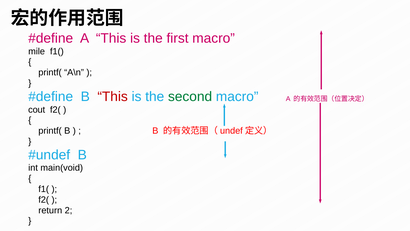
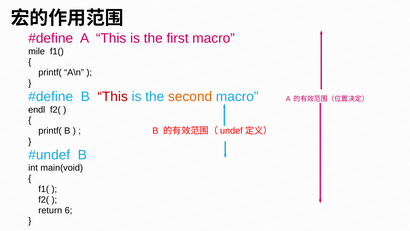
second colour: green -> orange
cout: cout -> endl
2: 2 -> 6
